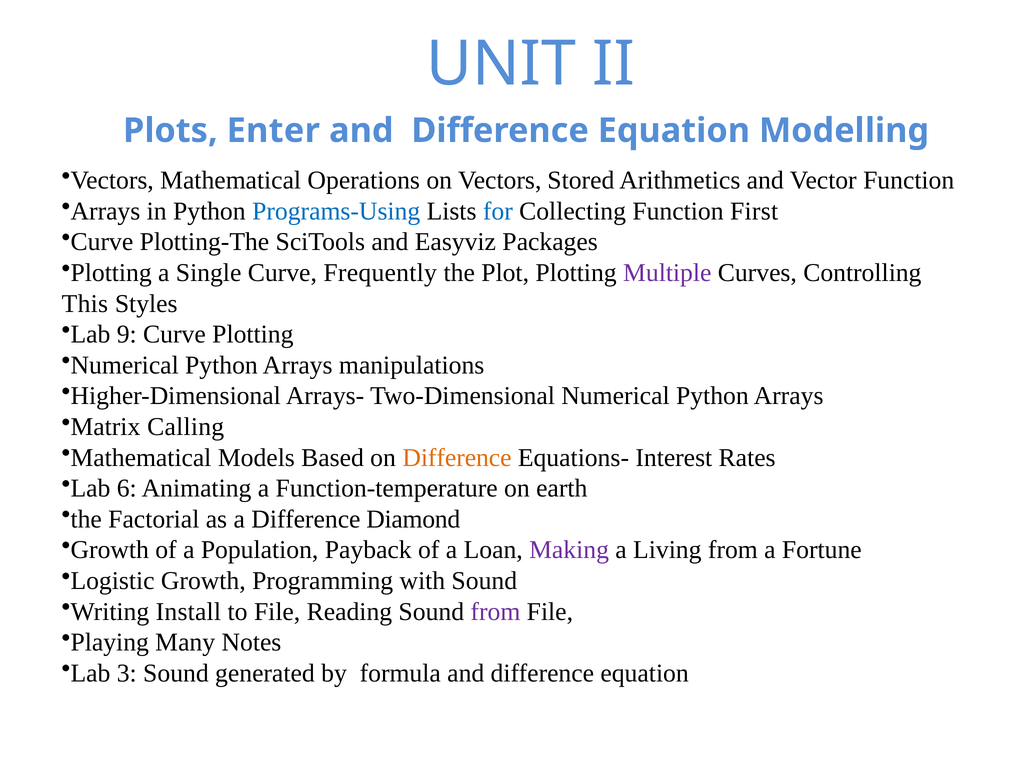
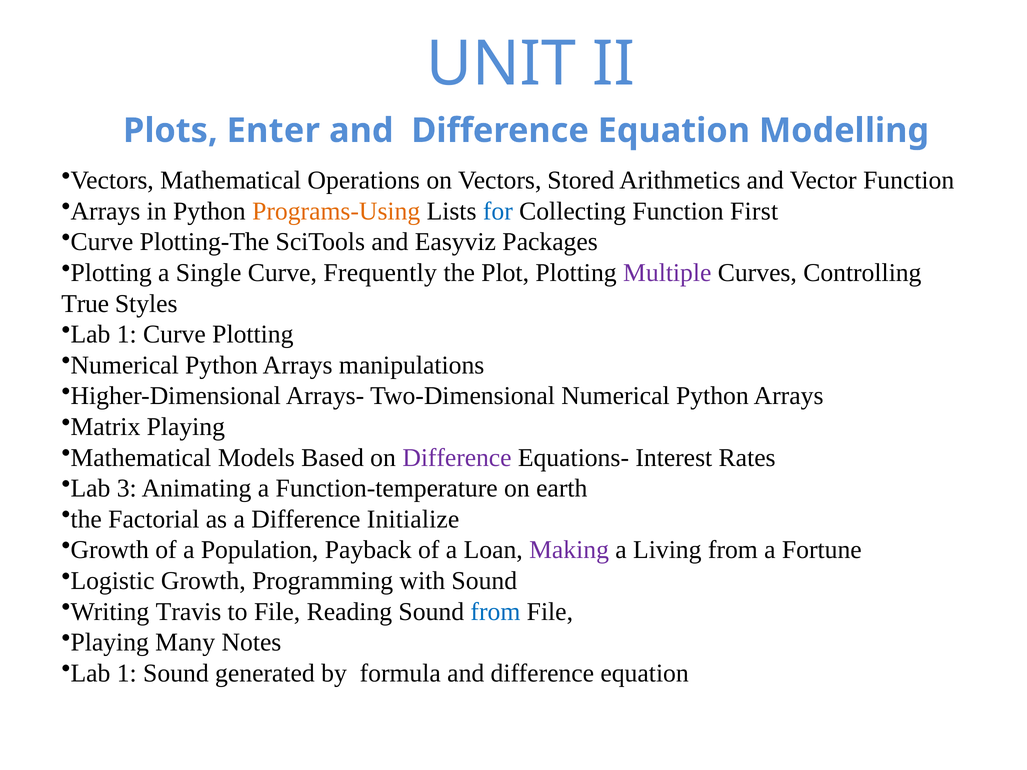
Programs-Using colour: blue -> orange
This: This -> True
9 at (127, 335): 9 -> 1
Matrix Calling: Calling -> Playing
Difference at (457, 458) colour: orange -> purple
6: 6 -> 3
Diamond: Diamond -> Initialize
Install: Install -> Travis
from at (495, 612) colour: purple -> blue
3 at (127, 673): 3 -> 1
